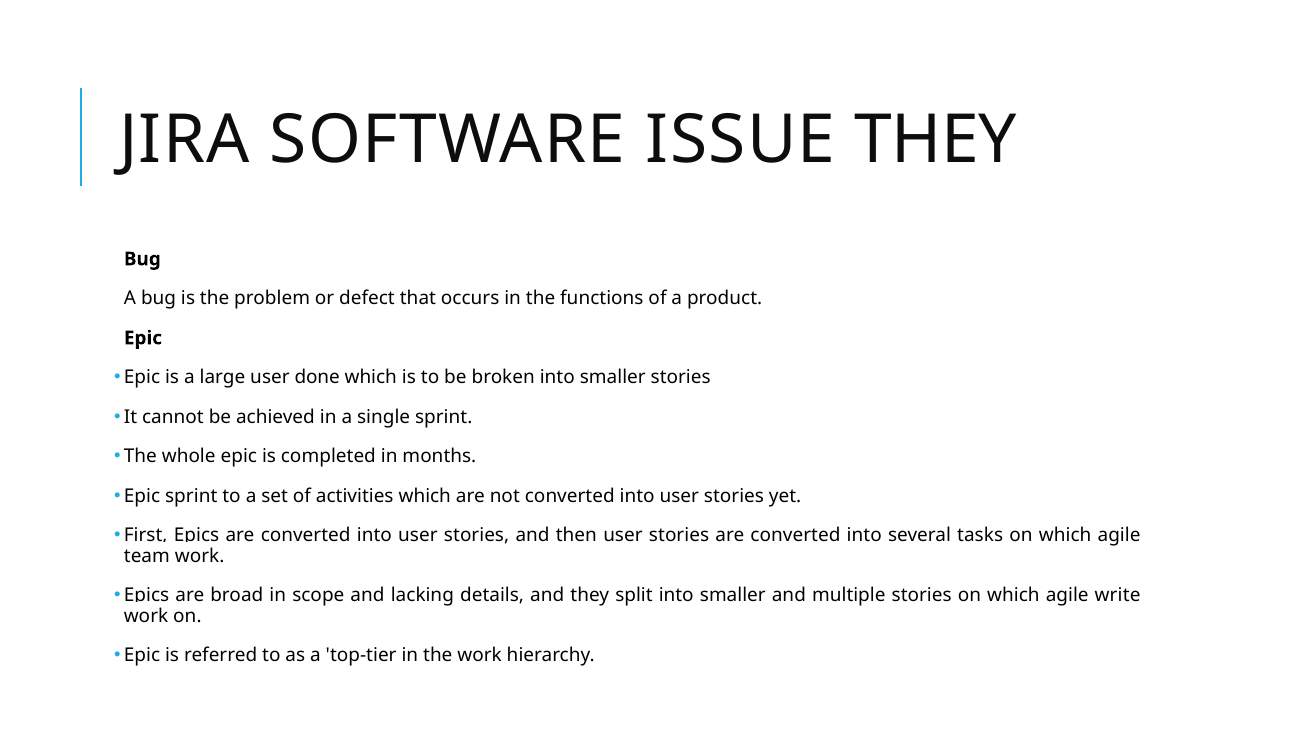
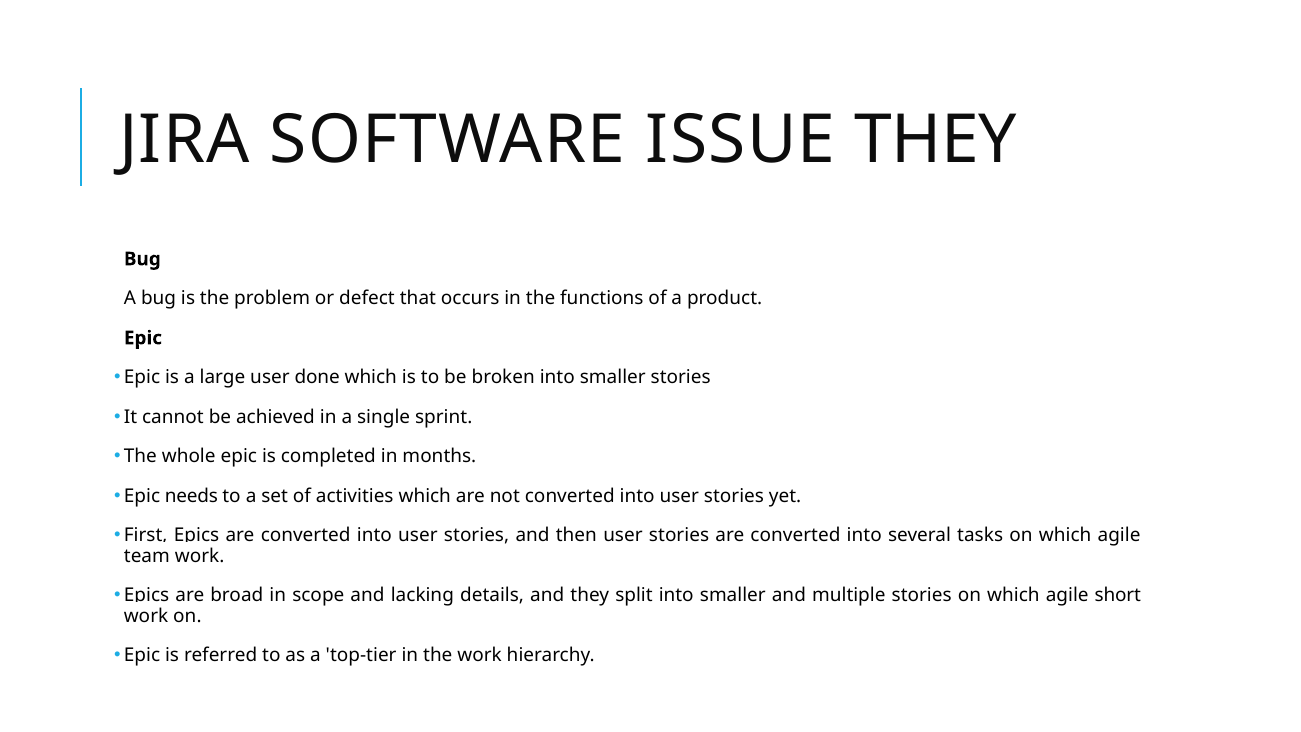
Epic sprint: sprint -> needs
write: write -> short
